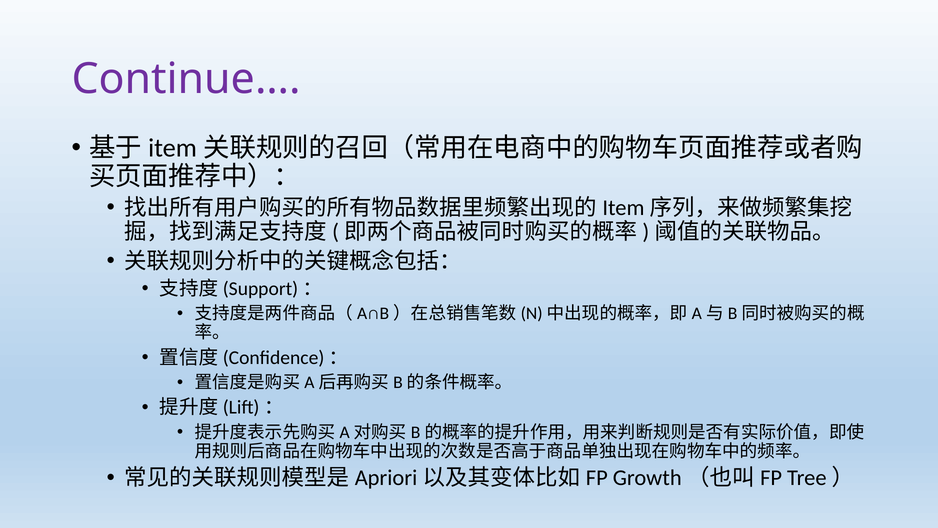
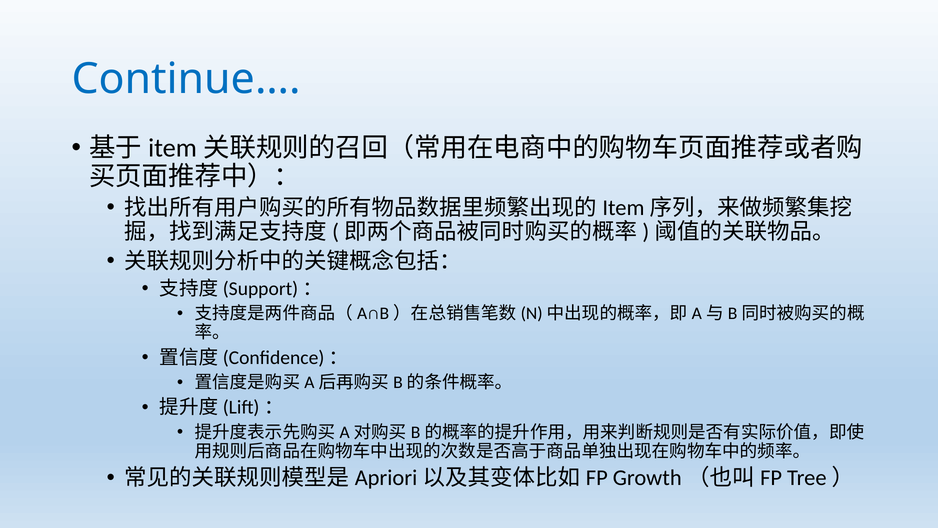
Continue… colour: purple -> blue
